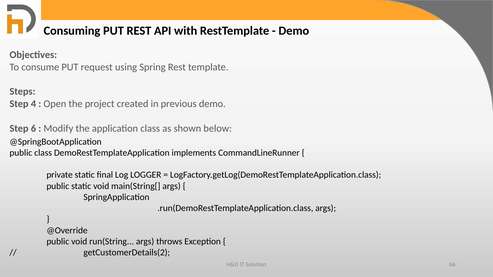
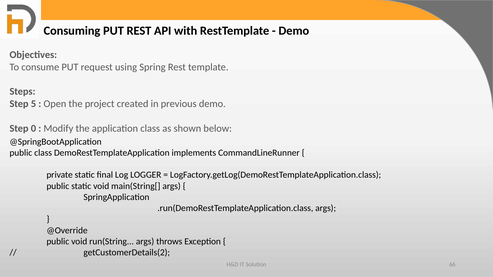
4: 4 -> 5
6: 6 -> 0
